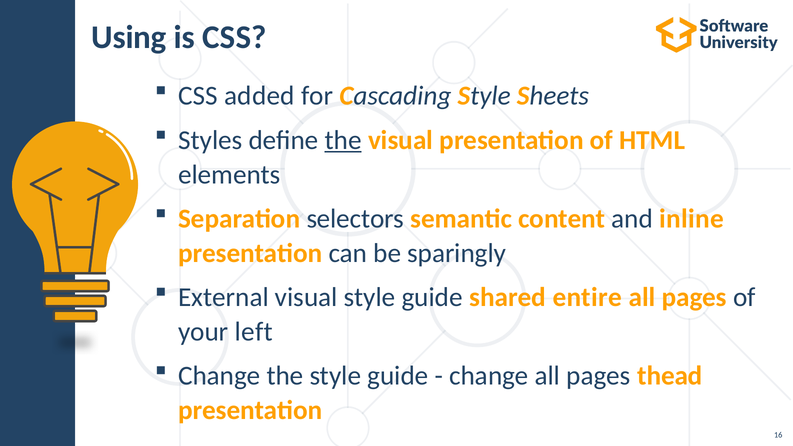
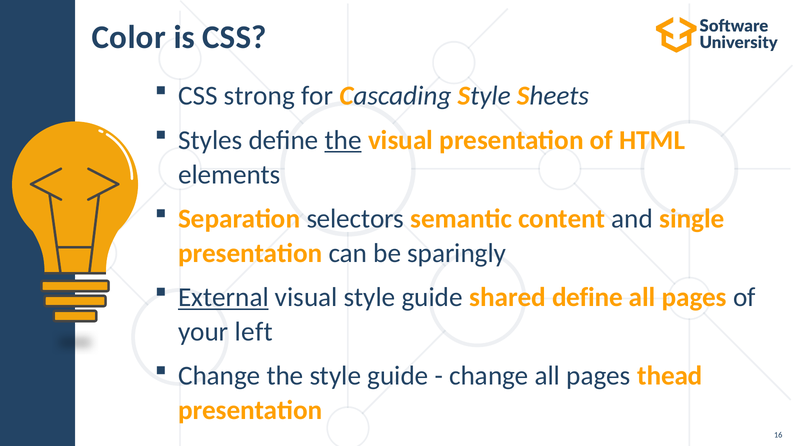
Using: Using -> Color
added: added -> strong
inline: inline -> single
External underline: none -> present
shared entire: entire -> define
